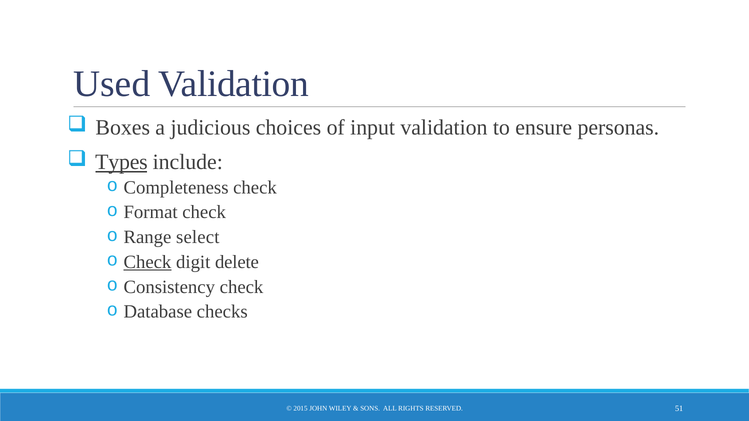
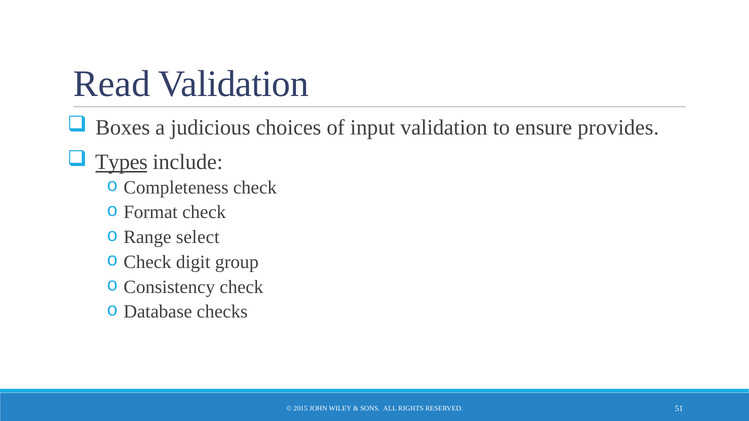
Used: Used -> Read
personas: personas -> provides
Check at (147, 262) underline: present -> none
delete: delete -> group
